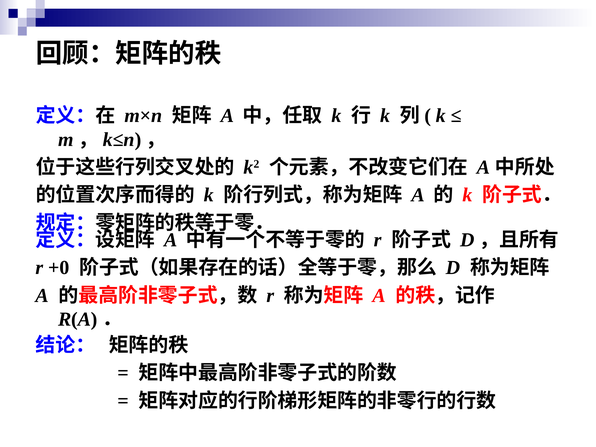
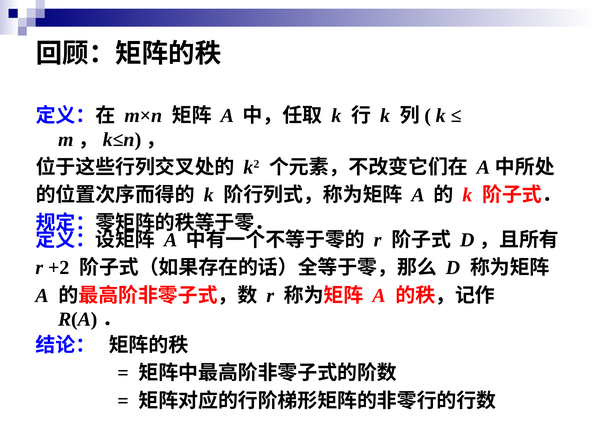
+0: +0 -> +2
